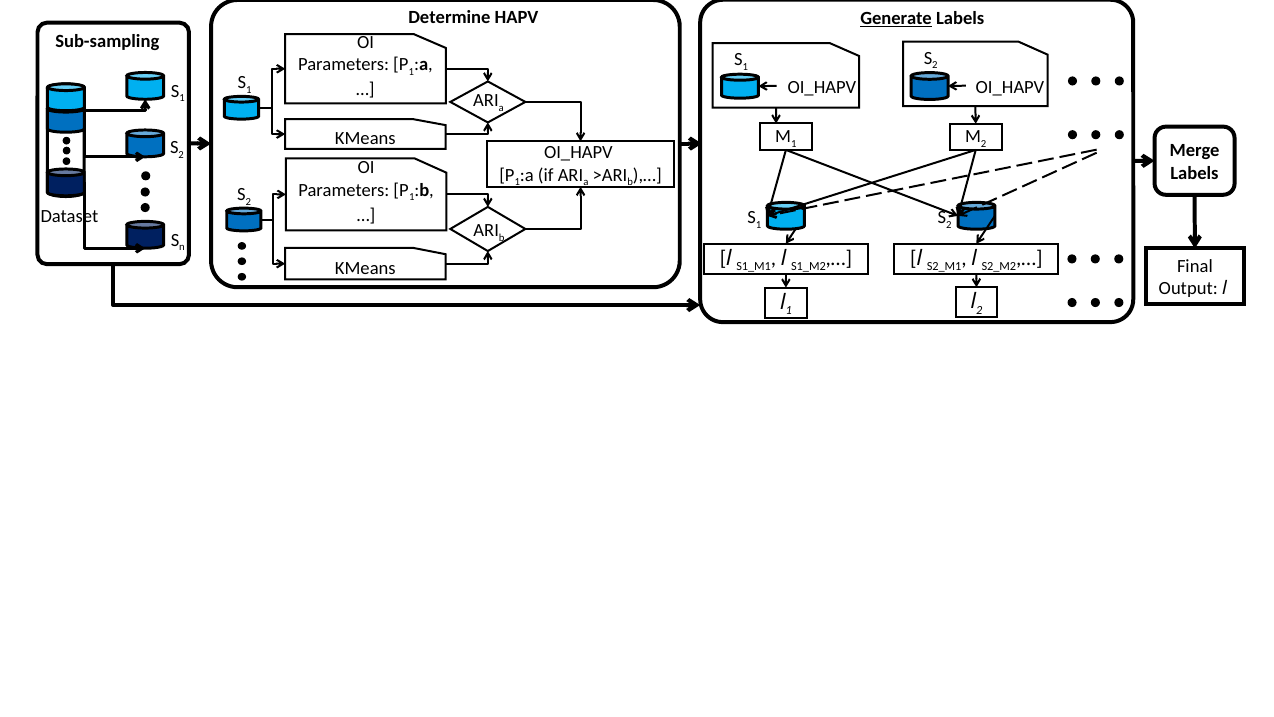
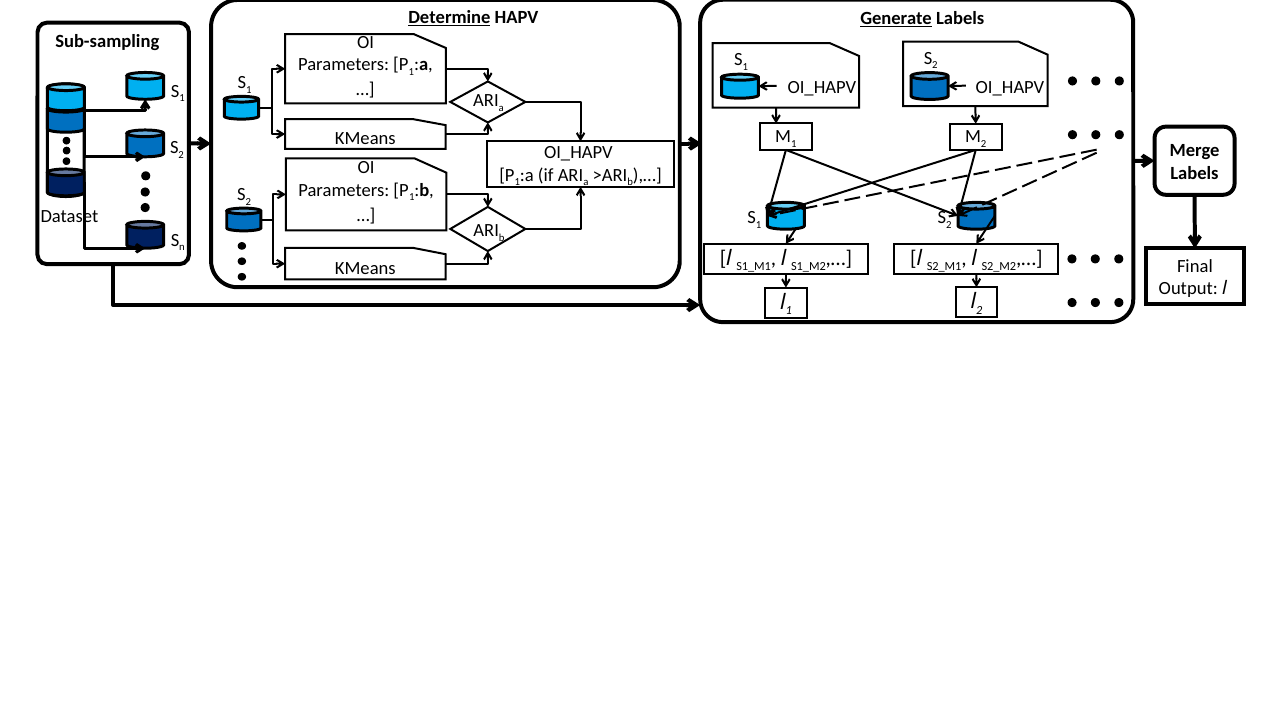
Determine underline: none -> present
